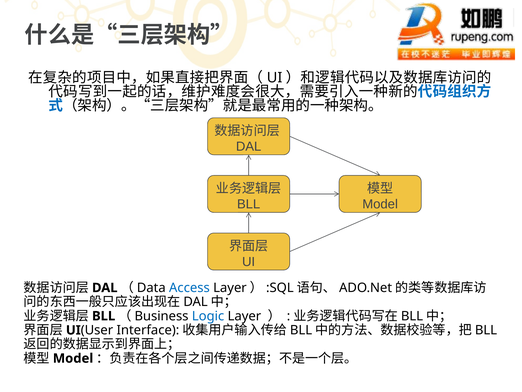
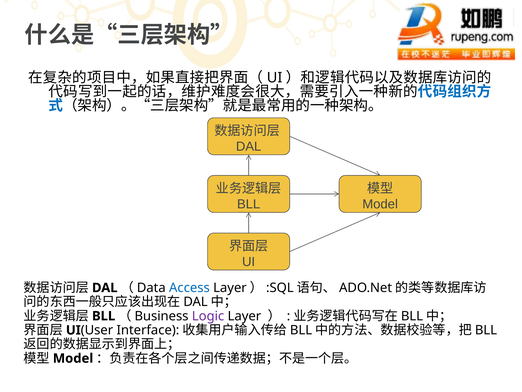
Logic colour: blue -> purple
